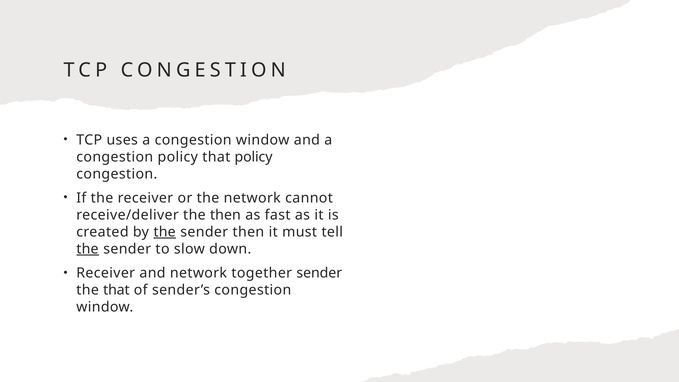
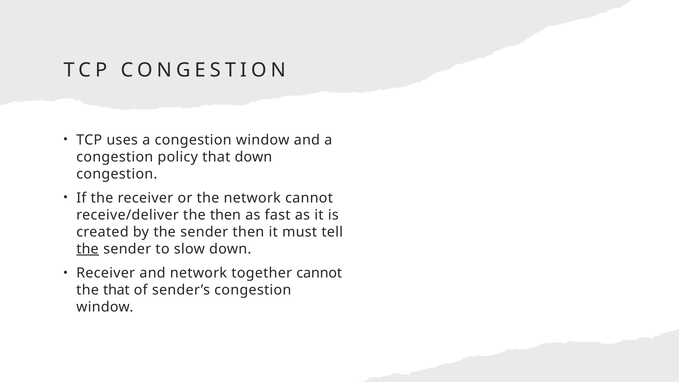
that policy: policy -> down
the at (165, 232) underline: present -> none
together sender: sender -> cannot
